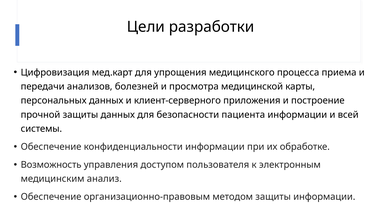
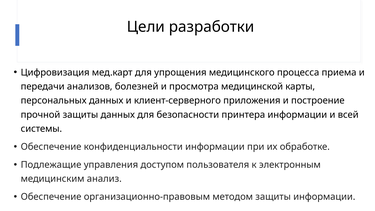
пациента: пациента -> принтера
Возможность: Возможность -> Подлежащие
